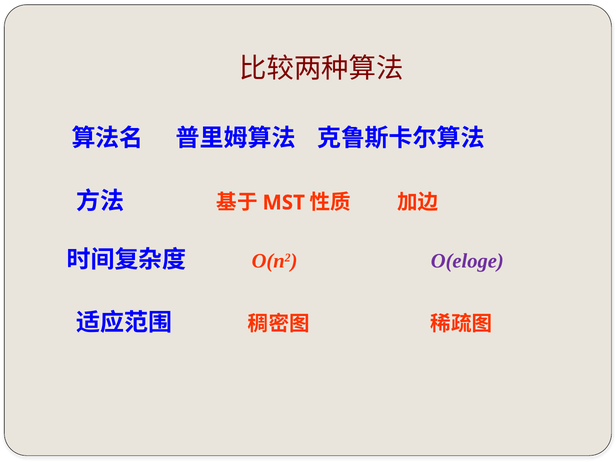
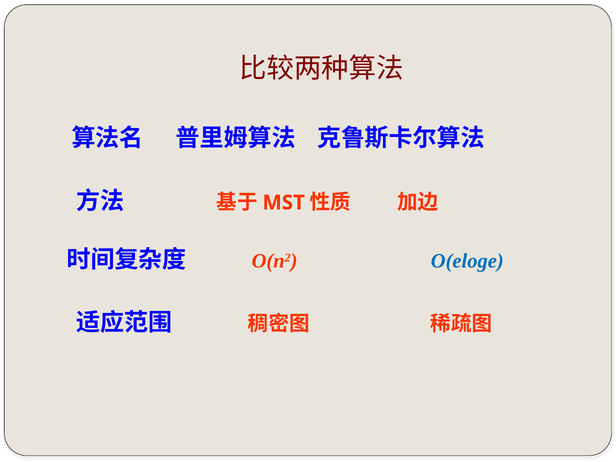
O(eloge colour: purple -> blue
